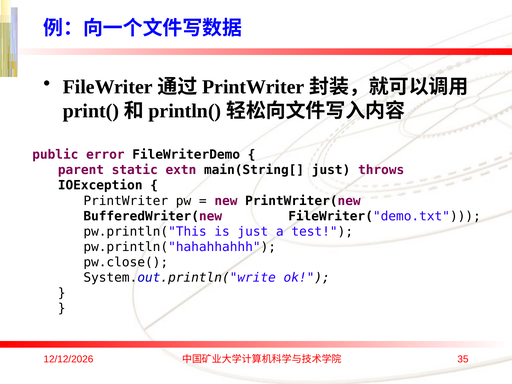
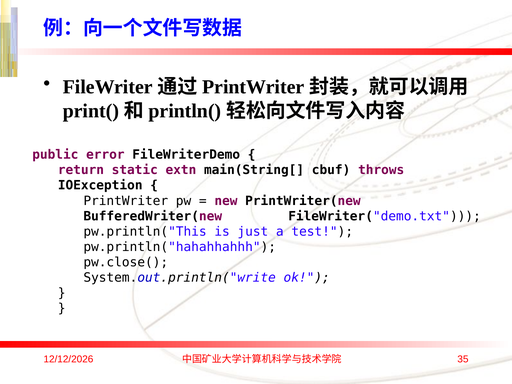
parent: parent -> return
main(String[ just: just -> cbuf
